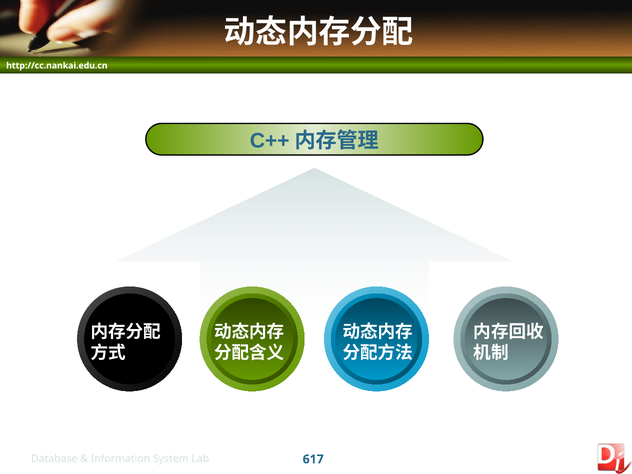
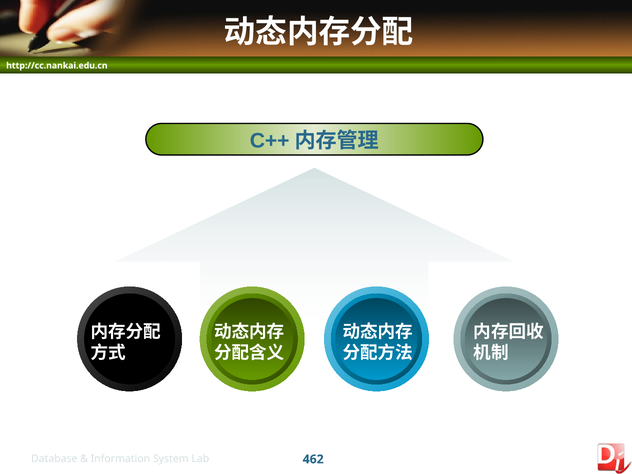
617: 617 -> 462
